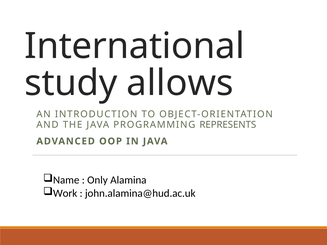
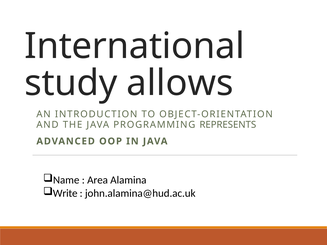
Only: Only -> Area
Work: Work -> Write
